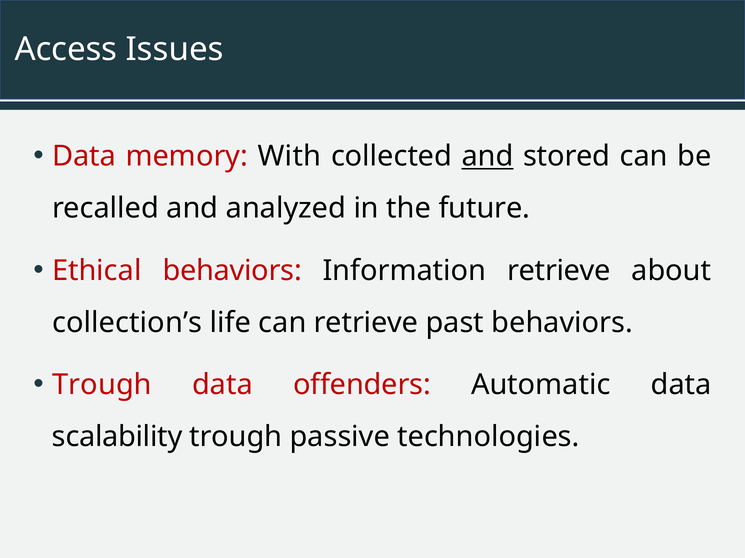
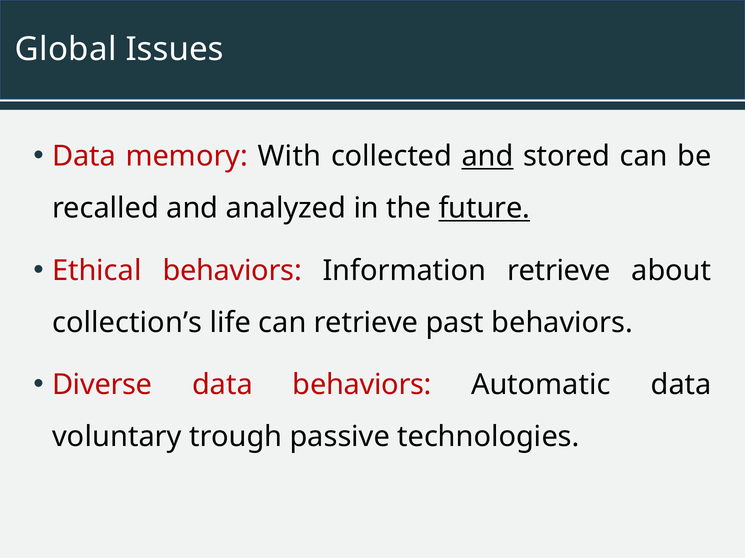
Access: Access -> Global
future underline: none -> present
Trough at (102, 385): Trough -> Diverse
data offenders: offenders -> behaviors
scalability: scalability -> voluntary
